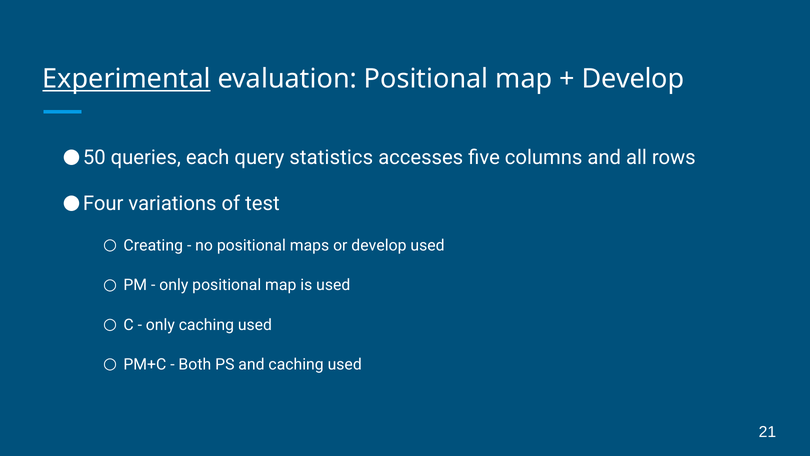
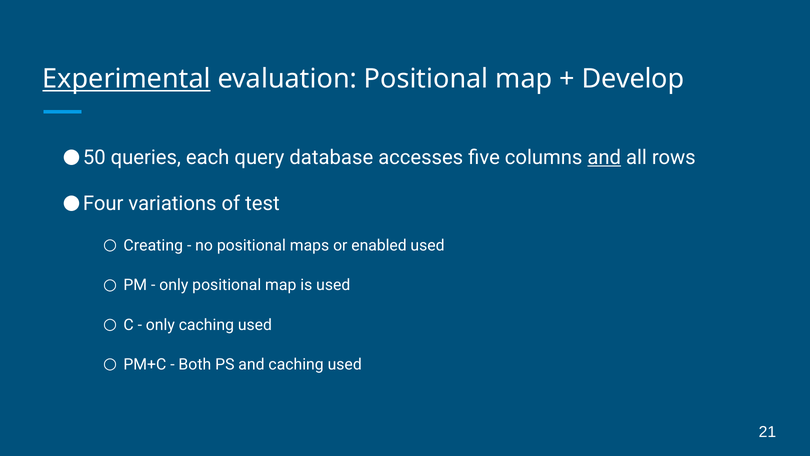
statistics: statistics -> database
and at (604, 157) underline: none -> present
or develop: develop -> enabled
